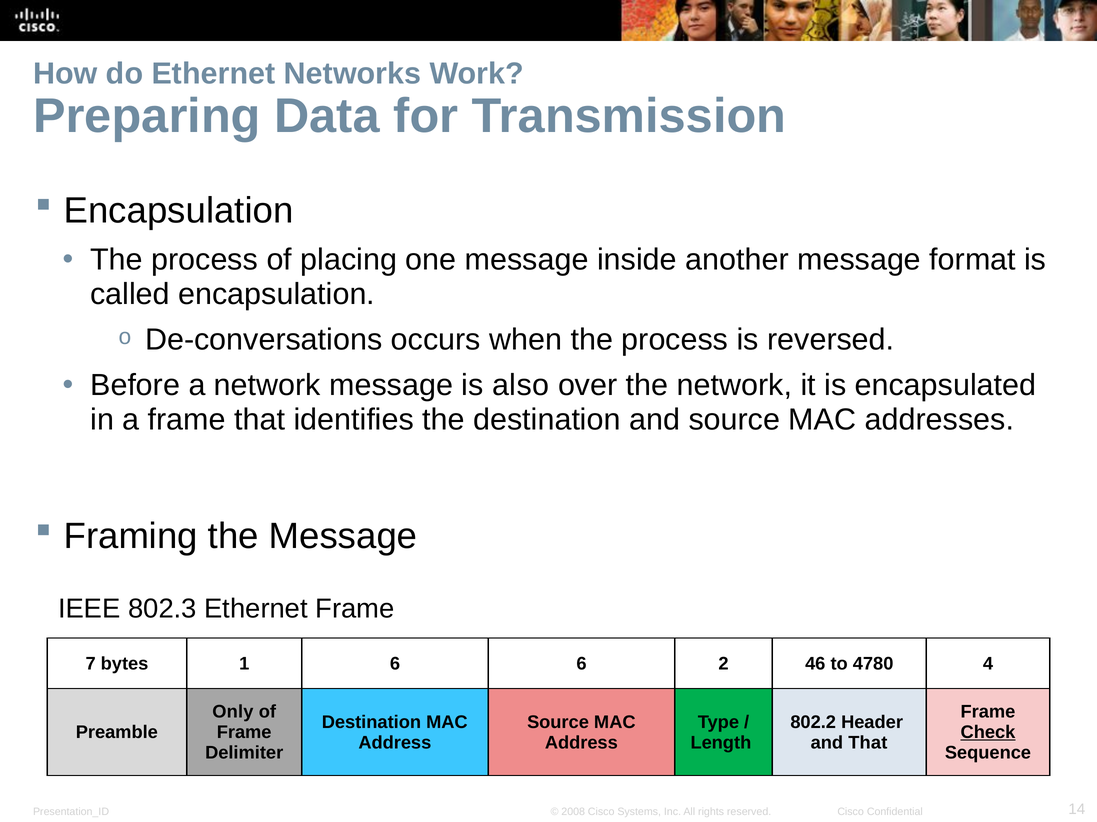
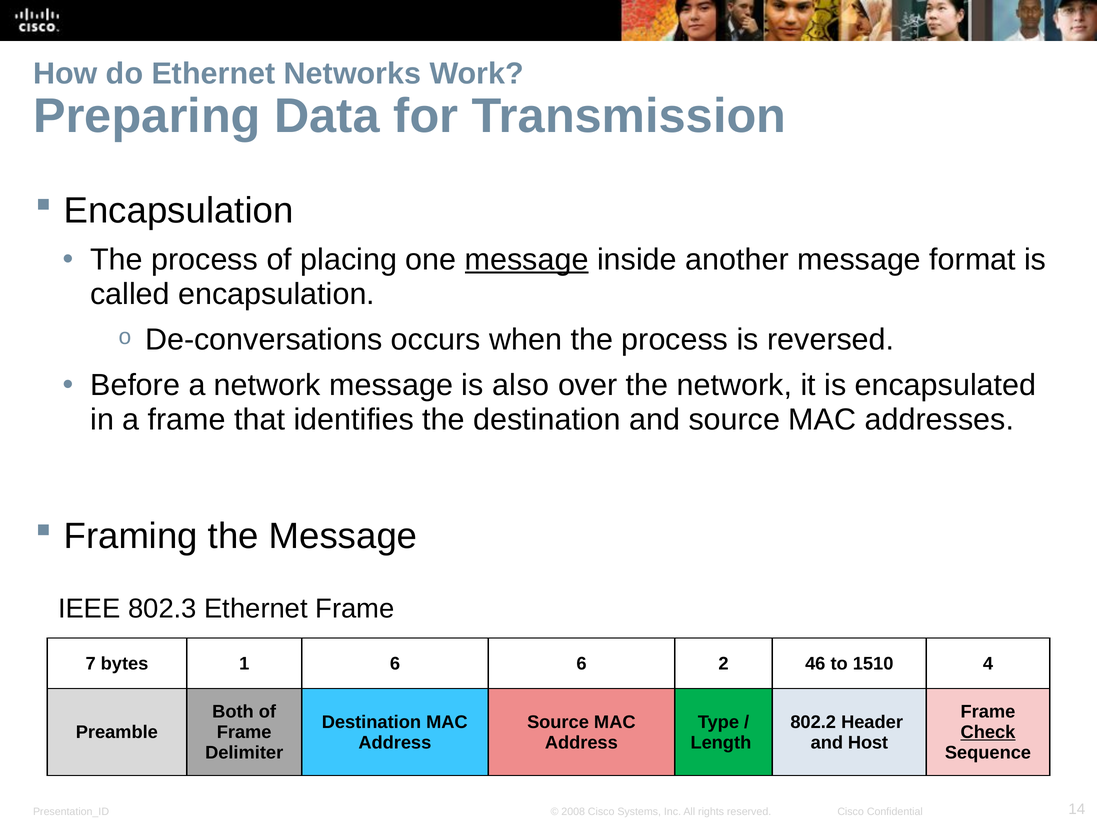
message at (527, 260) underline: none -> present
4780: 4780 -> 1510
Only: Only -> Both
and That: That -> Host
